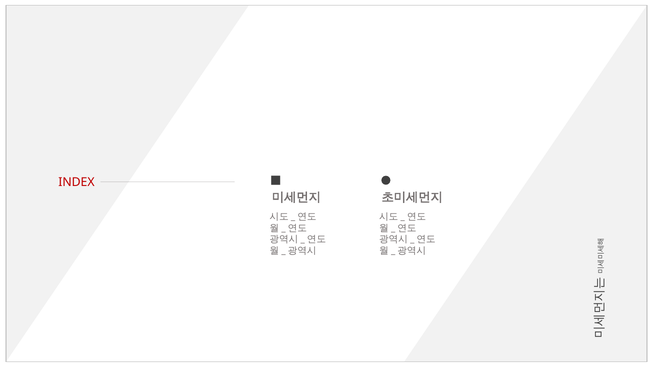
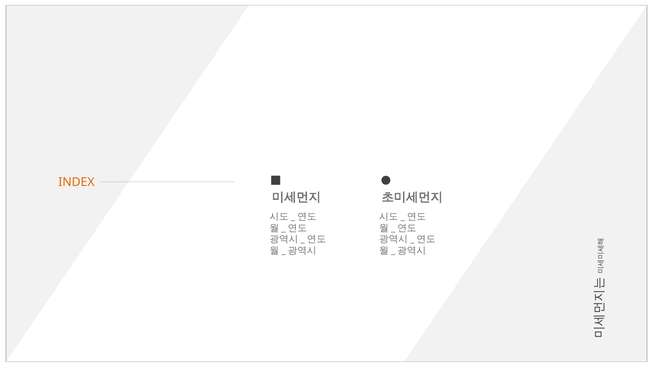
INDEX colour: red -> orange
